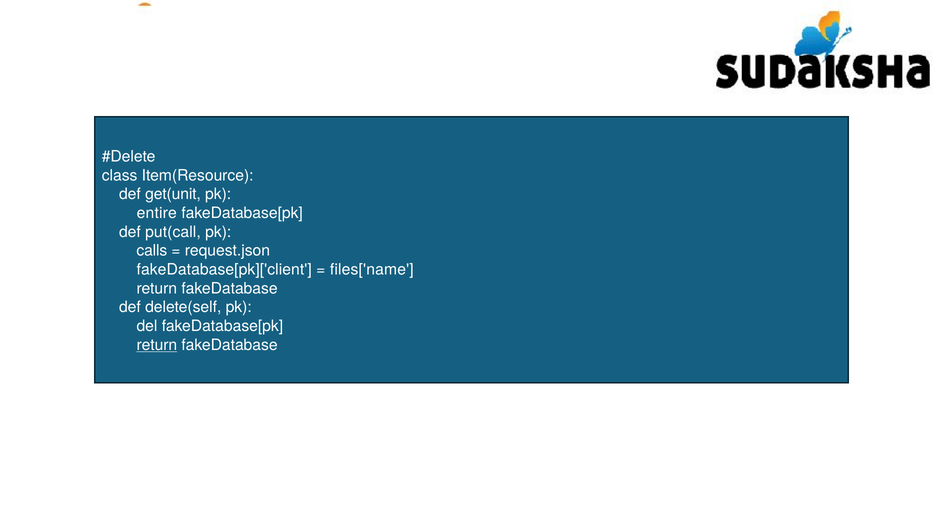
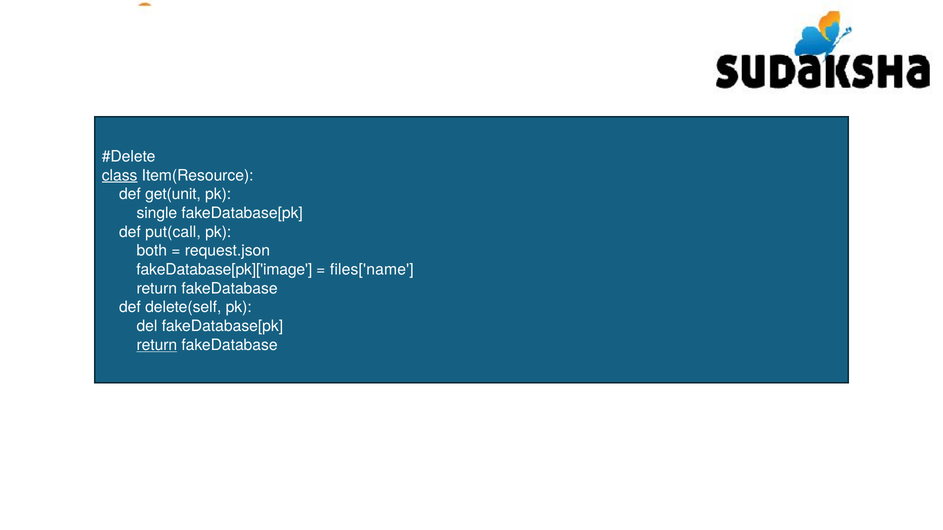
class underline: none -> present
entire: entire -> single
calls: calls -> both
fakeDatabase[pk]['client: fakeDatabase[pk]['client -> fakeDatabase[pk]['image
